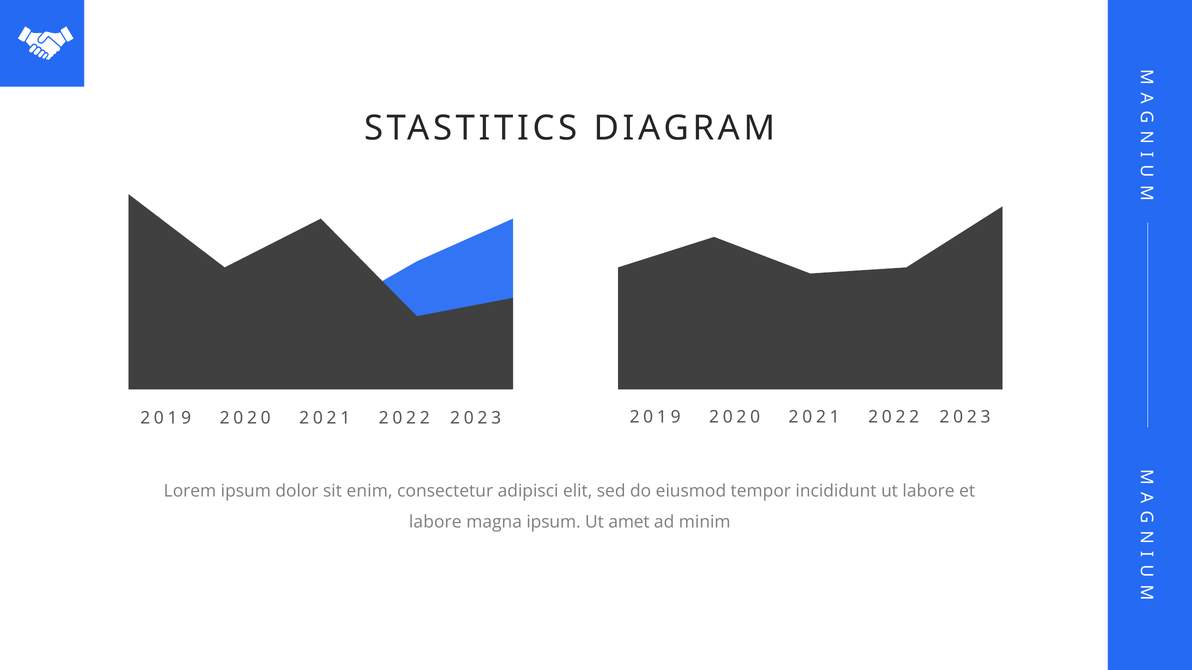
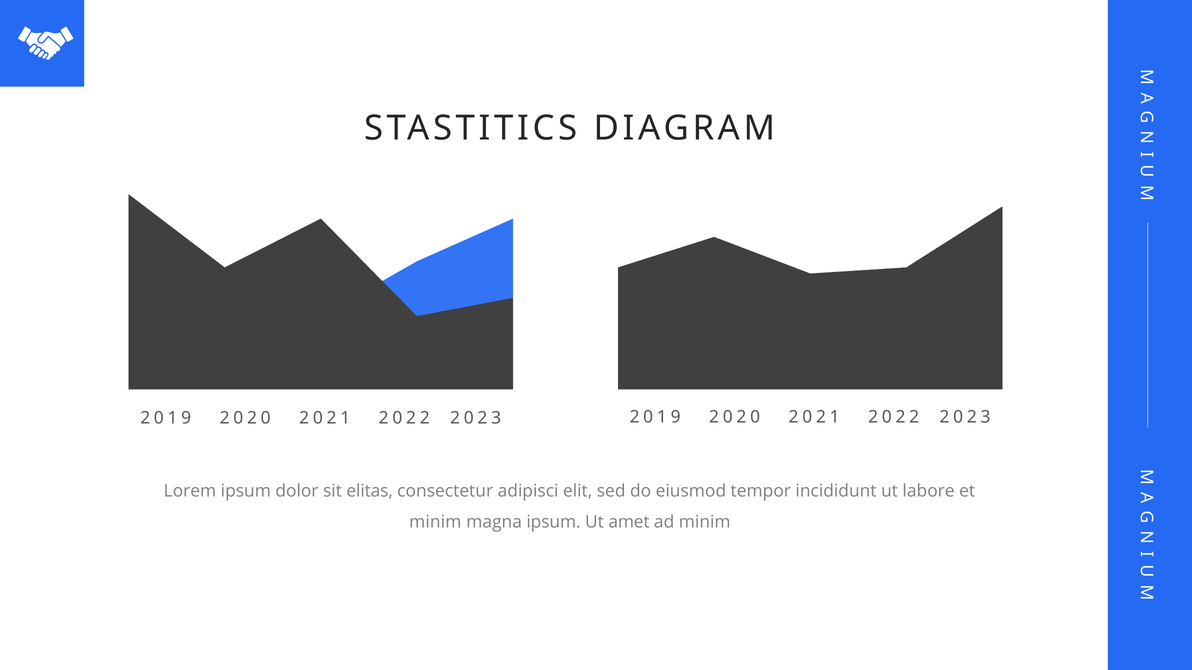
enim: enim -> elitas
labore at (435, 523): labore -> minim
